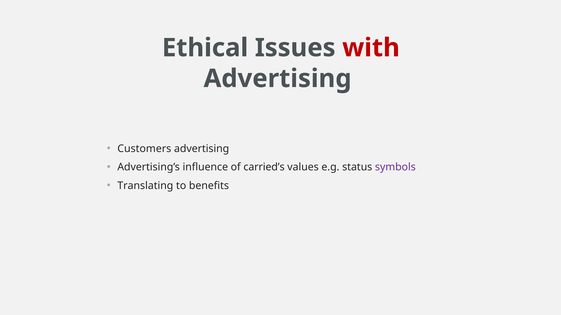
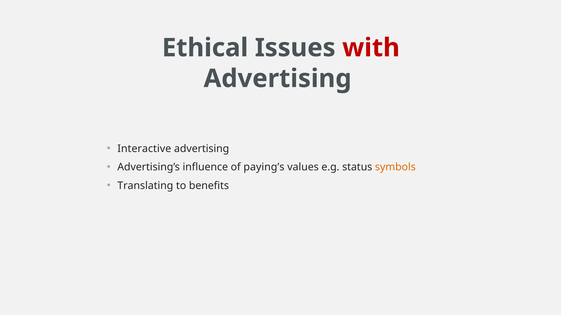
Customers: Customers -> Interactive
carried’s: carried’s -> paying’s
symbols colour: purple -> orange
